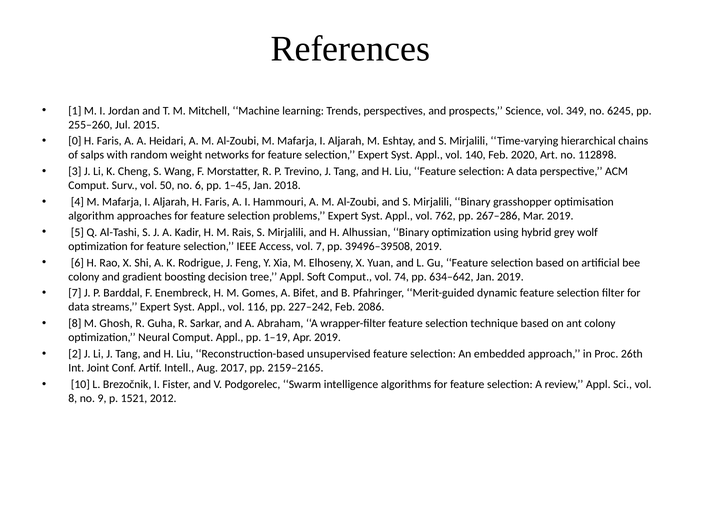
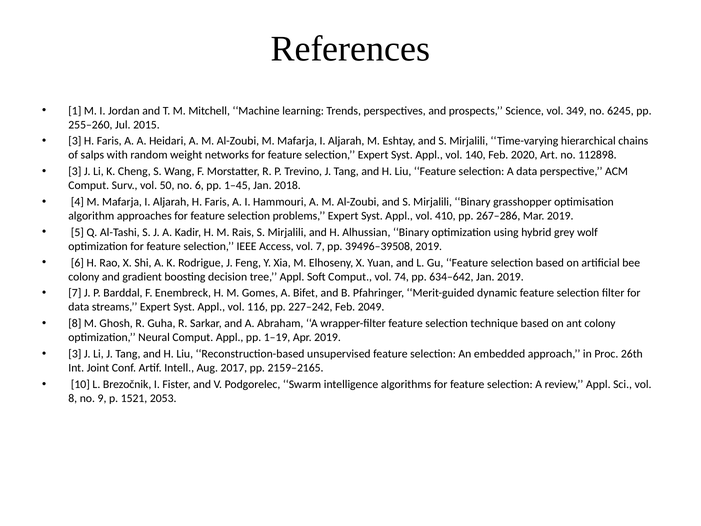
0 at (75, 141): 0 -> 3
762: 762 -> 410
2086: 2086 -> 2049
2 at (75, 354): 2 -> 3
2012: 2012 -> 2053
